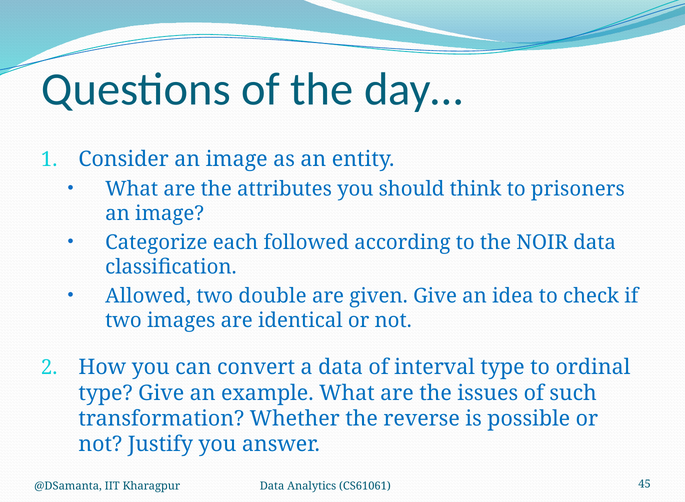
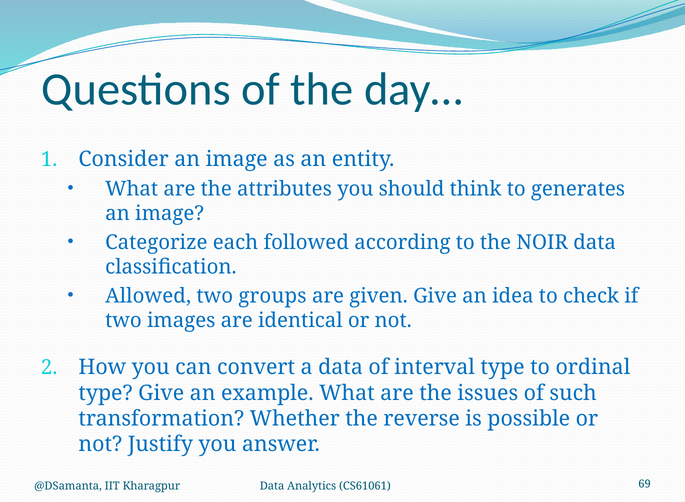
prisoners: prisoners -> generates
double: double -> groups
45: 45 -> 69
